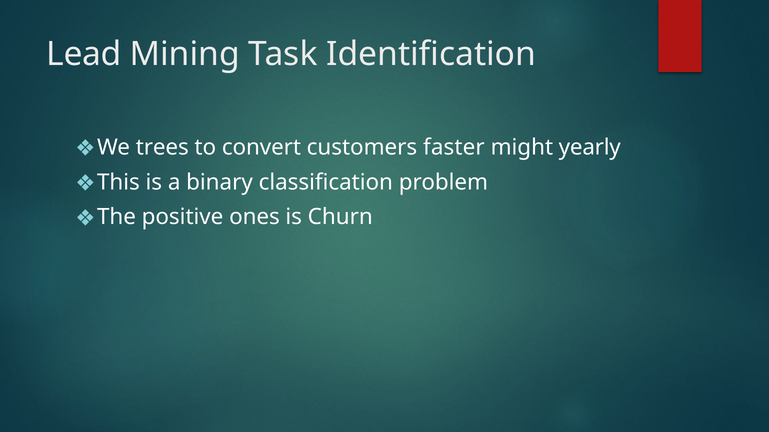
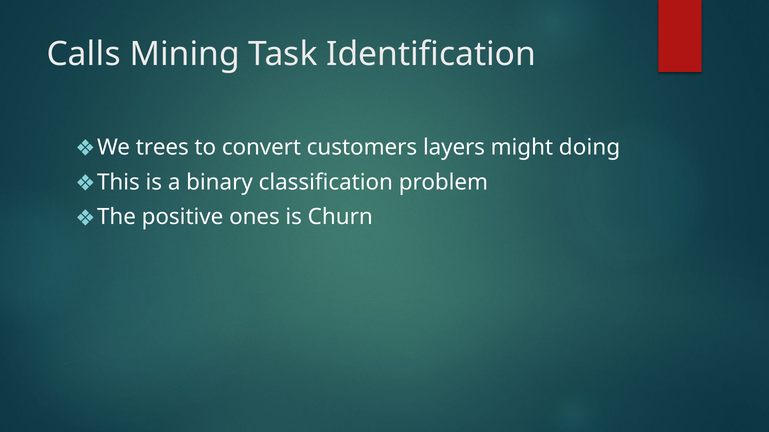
Lead: Lead -> Calls
faster: faster -> layers
yearly: yearly -> doing
